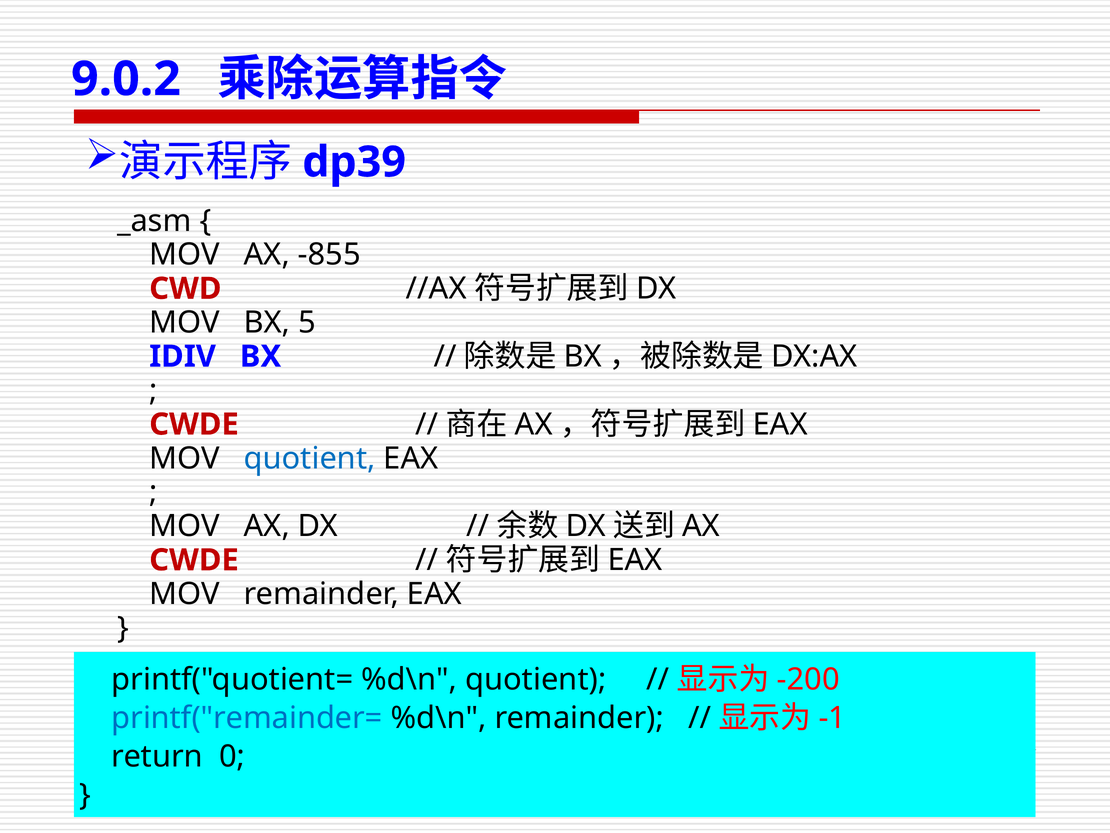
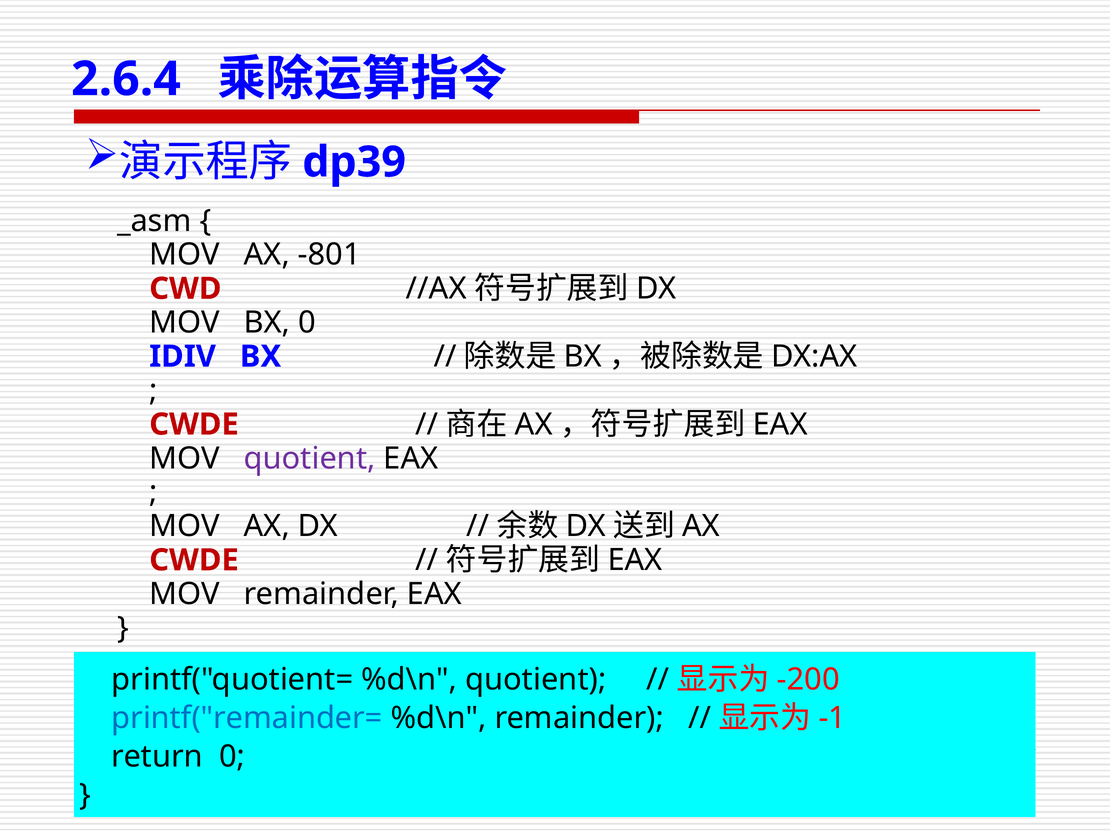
9.0.2: 9.0.2 -> 2.6.4
-855: -855 -> -801
BX 5: 5 -> 0
quotient at (310, 458) colour: blue -> purple
